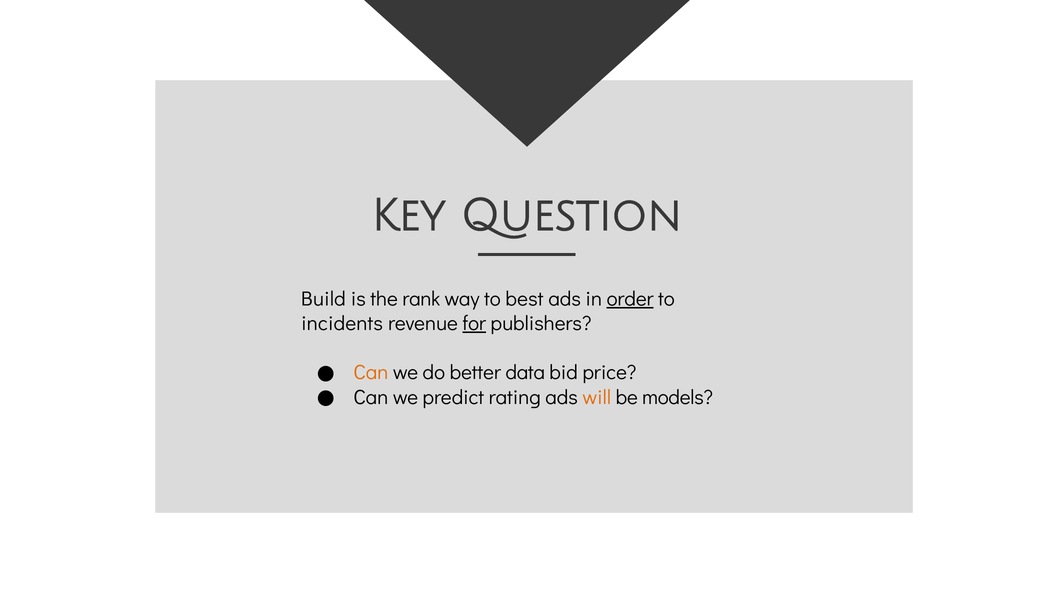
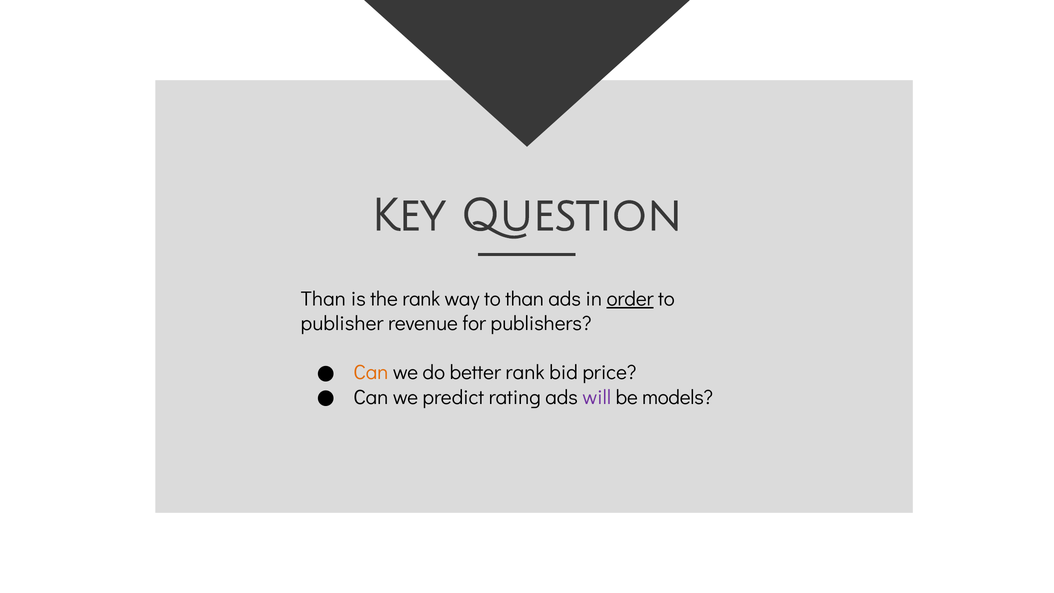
Build at (323, 299): Build -> Than
to best: best -> than
incidents: incidents -> publisher
for underline: present -> none
better data: data -> rank
will colour: orange -> purple
